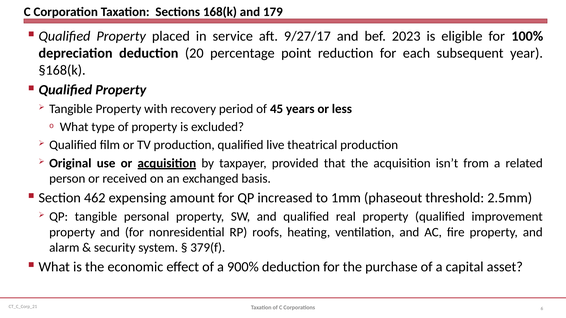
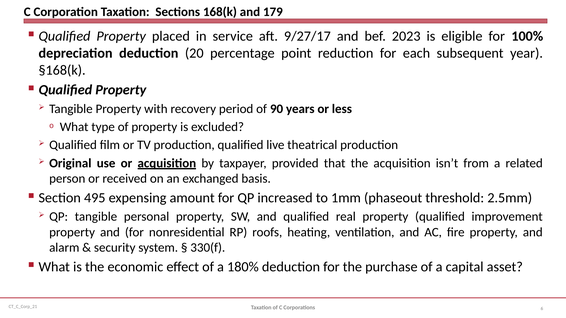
45: 45 -> 90
462: 462 -> 495
379(f: 379(f -> 330(f
900%: 900% -> 180%
